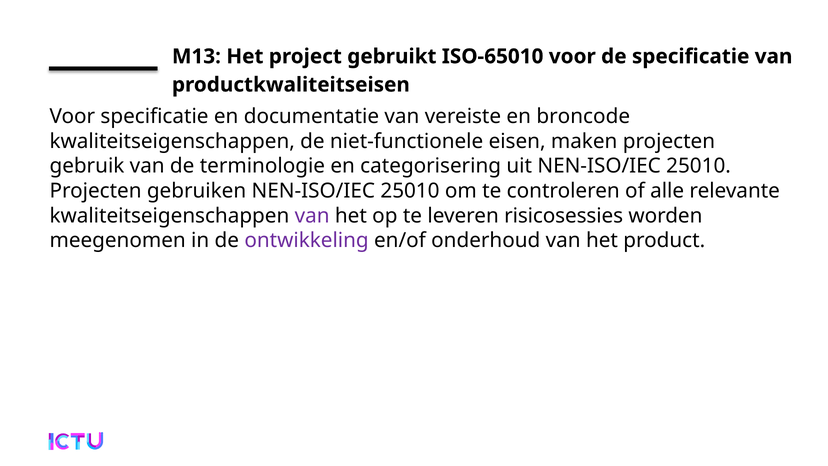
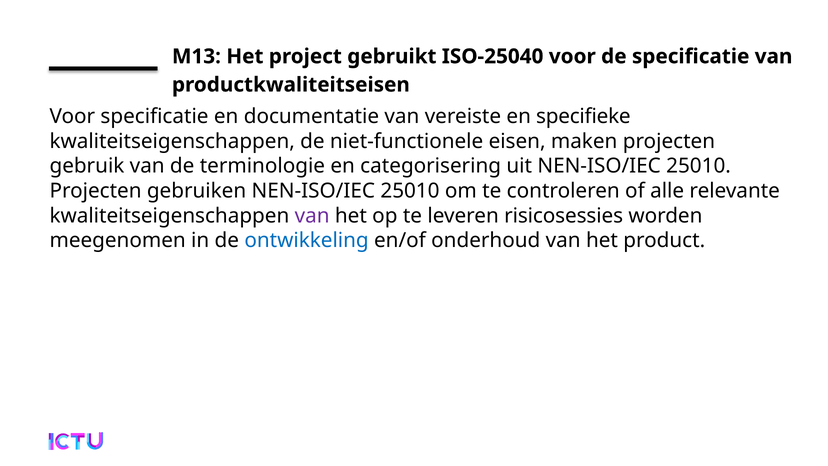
ISO-65010: ISO-65010 -> ISO-25040
broncode: broncode -> specifieke
ontwikkeling colour: purple -> blue
